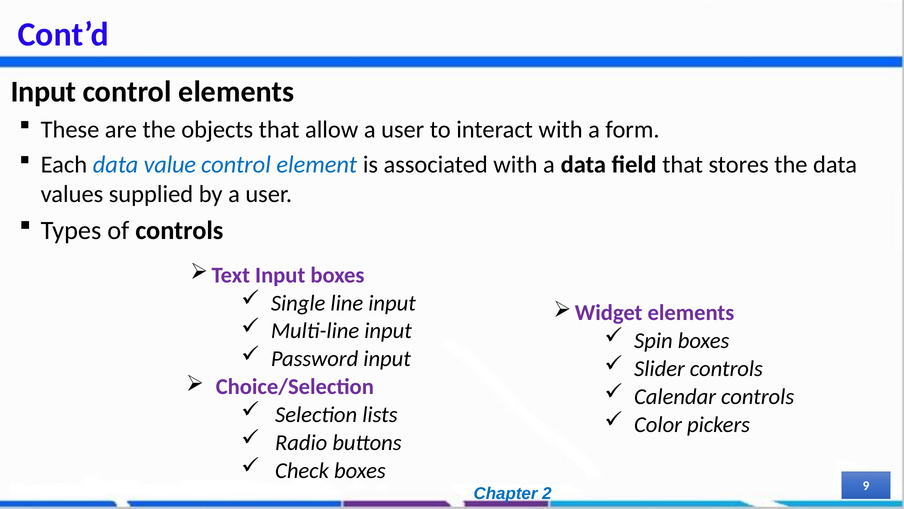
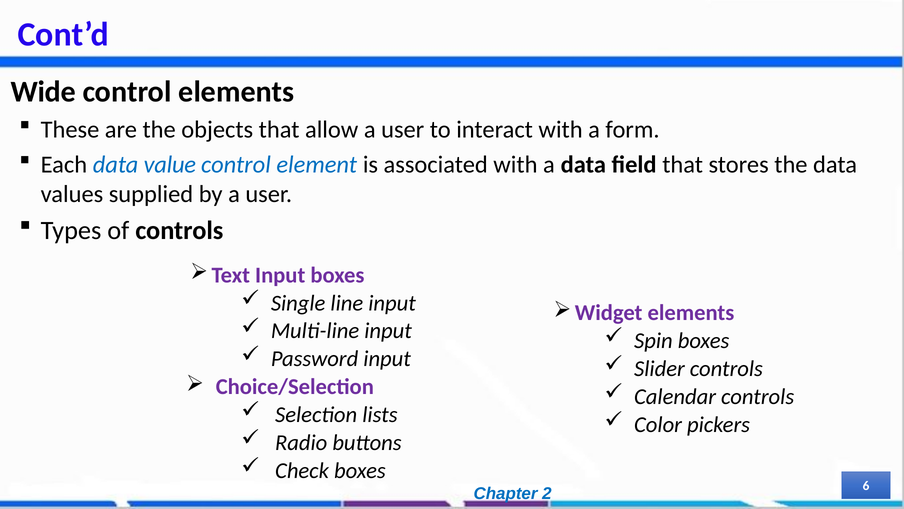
Input at (43, 91): Input -> Wide
9: 9 -> 6
